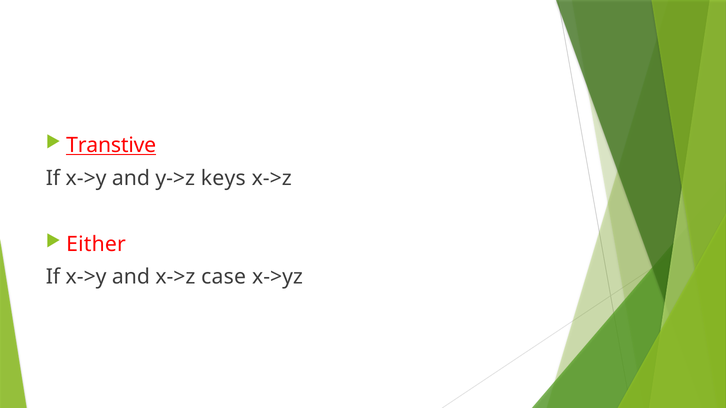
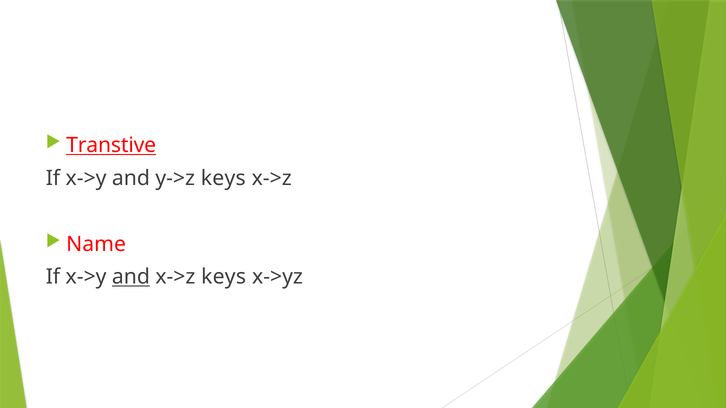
Either: Either -> Name
and at (131, 277) underline: none -> present
x->z case: case -> keys
